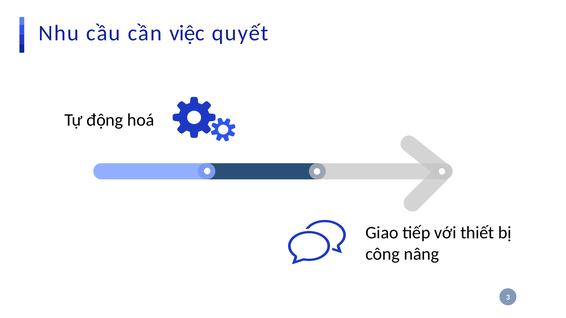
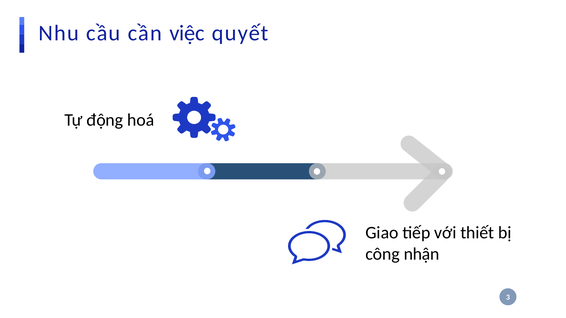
nâng: nâng -> nhận
